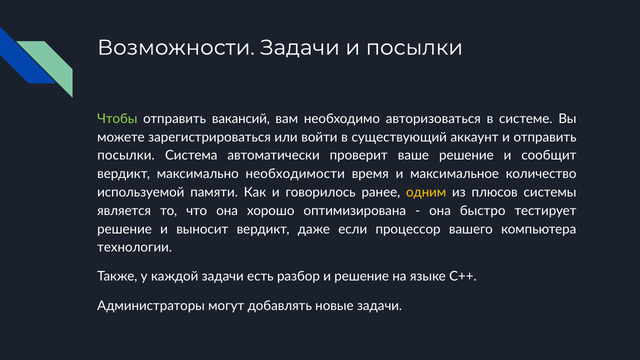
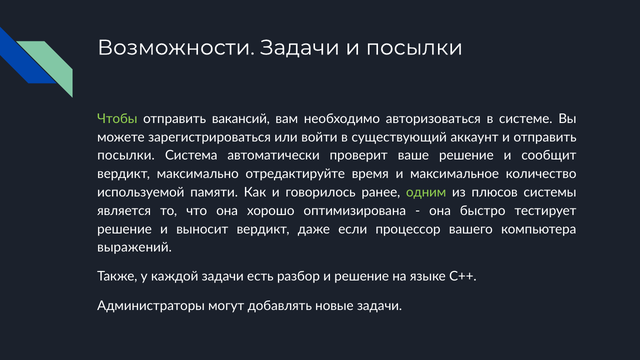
необходимости: необходимости -> отредактируйте
одним colour: yellow -> light green
технологии: технологии -> выражений
